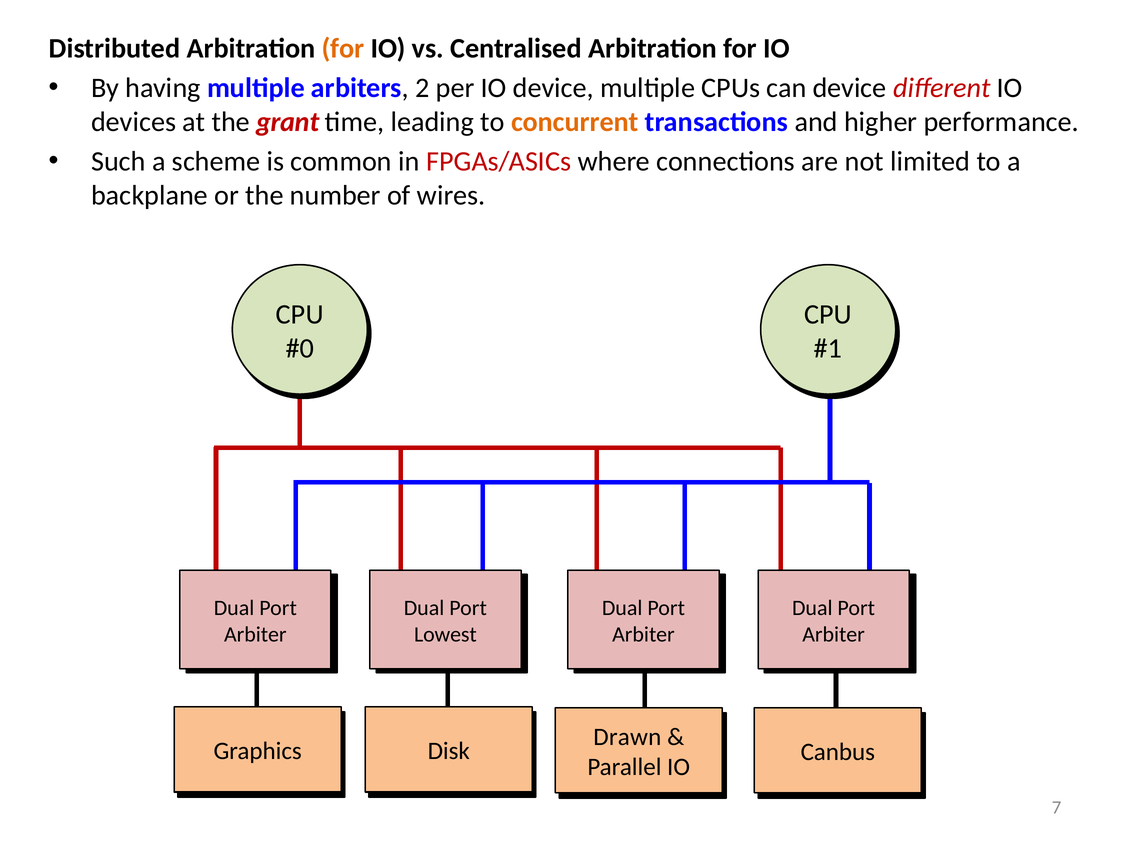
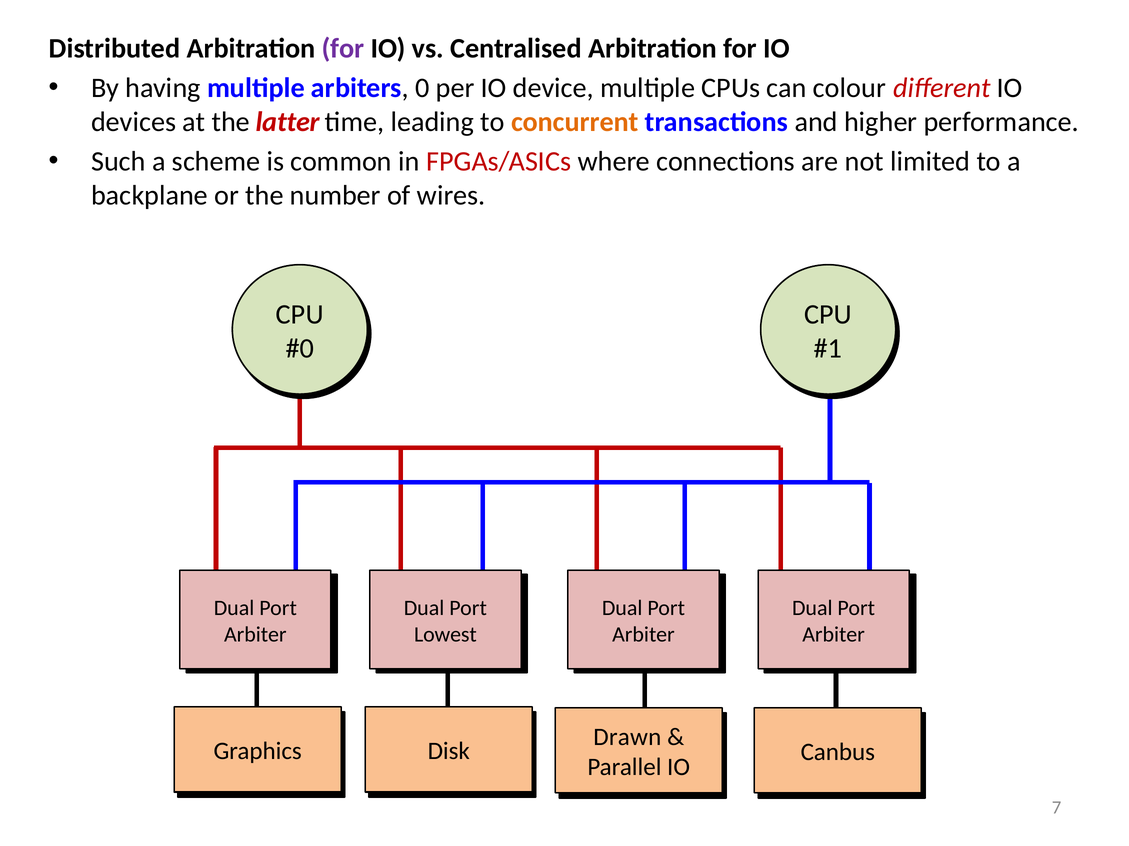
for at (343, 49) colour: orange -> purple
2: 2 -> 0
can device: device -> colour
grant: grant -> latter
